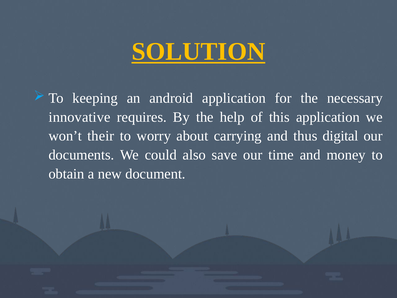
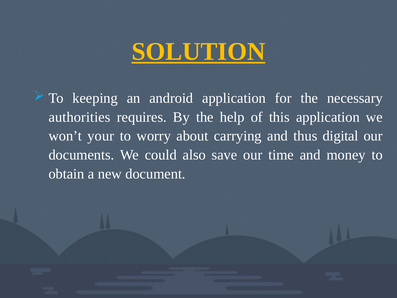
innovative: innovative -> authorities
their: their -> your
